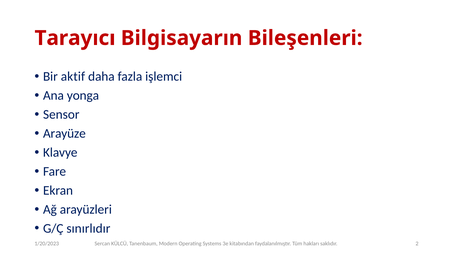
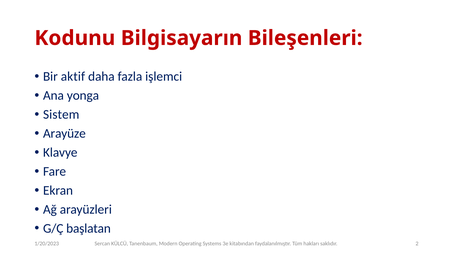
Tarayıcı: Tarayıcı -> Kodunu
Sensor: Sensor -> Sistem
sınırlıdır: sınırlıdır -> başlatan
